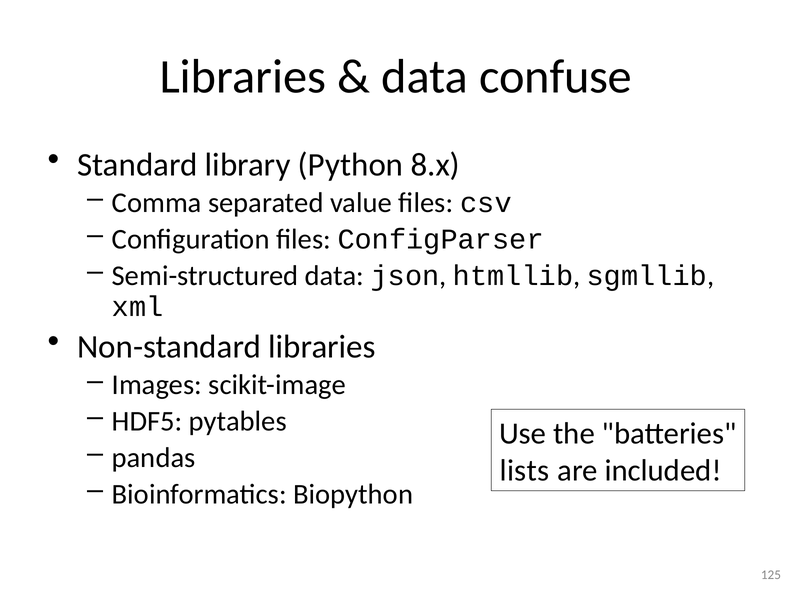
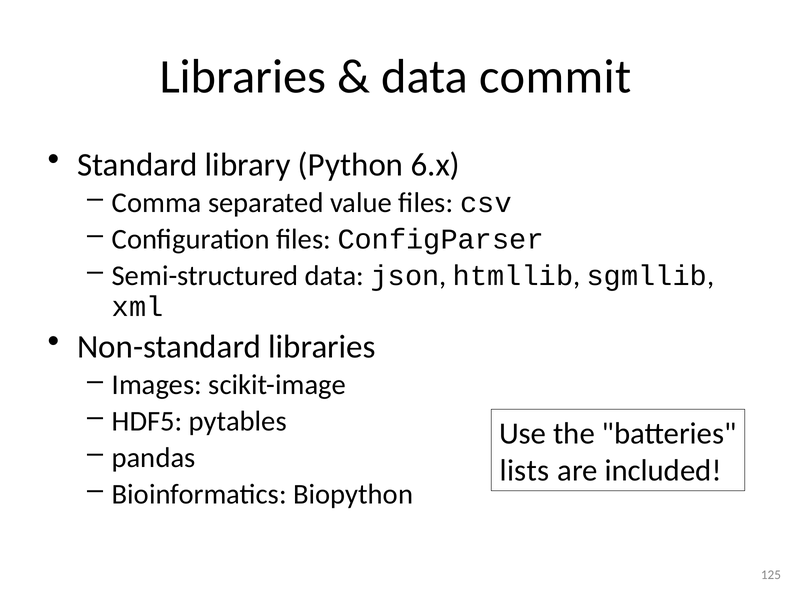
confuse: confuse -> commit
8.x: 8.x -> 6.x
